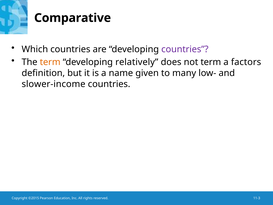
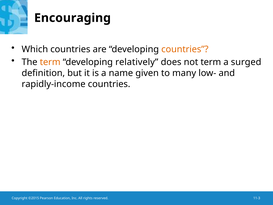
Comparative: Comparative -> Encouraging
countries at (185, 49) colour: purple -> orange
factors: factors -> surged
slower-income: slower-income -> rapidly-income
